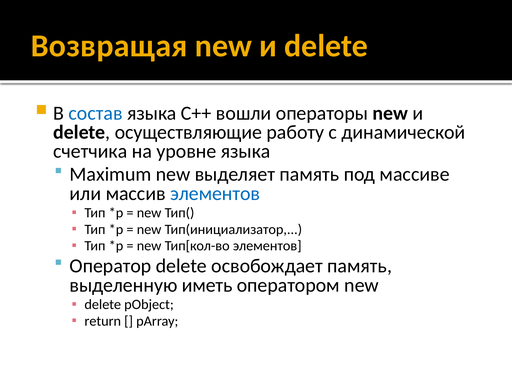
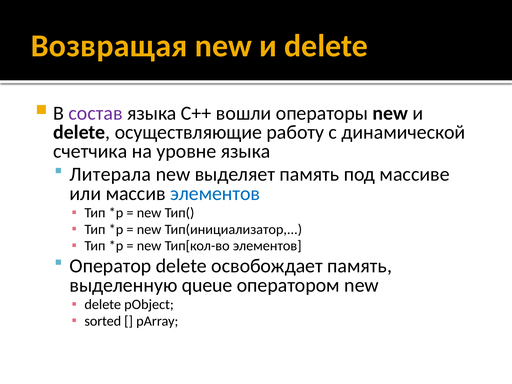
состав colour: blue -> purple
Maximum: Maximum -> Литерала
иметь: иметь -> queue
return: return -> sorted
